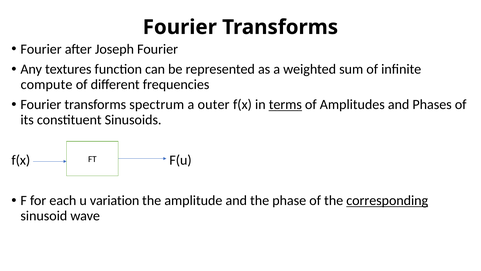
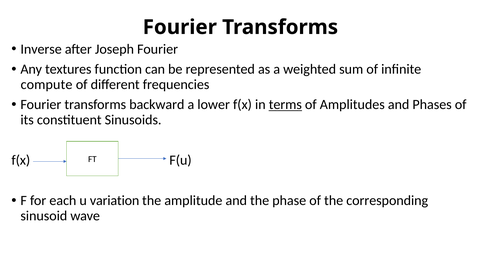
Fourier at (41, 49): Fourier -> Inverse
spectrum: spectrum -> backward
outer: outer -> lower
corresponding underline: present -> none
